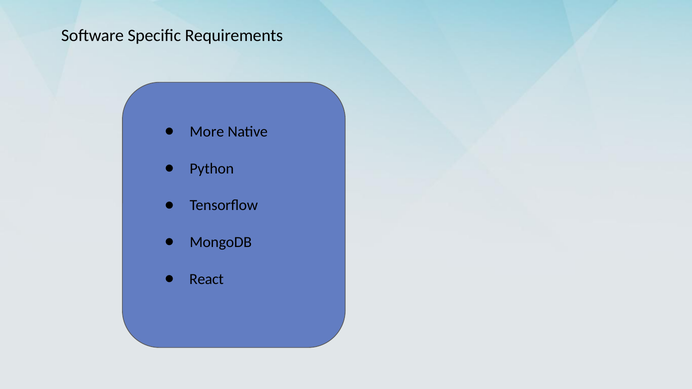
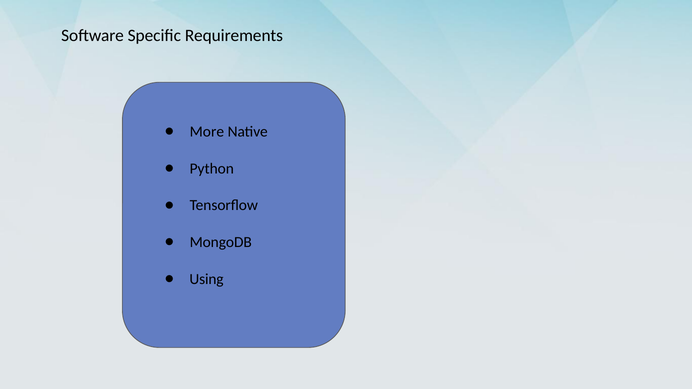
React: React -> Using
